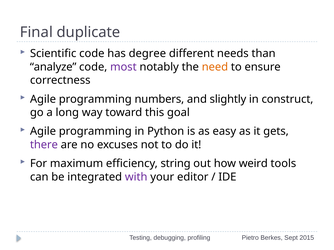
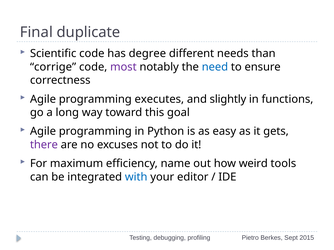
analyze: analyze -> corrige
need colour: orange -> blue
numbers: numbers -> executes
construct: construct -> functions
string: string -> name
with colour: purple -> blue
